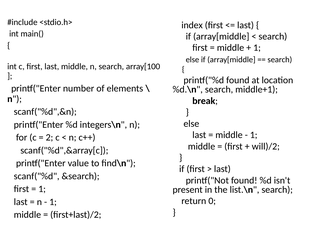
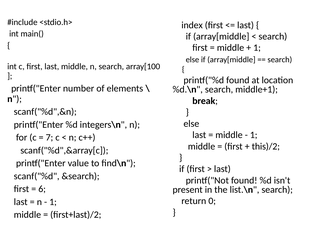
2: 2 -> 7
will)/2: will)/2 -> this)/2
1 at (42, 190): 1 -> 6
